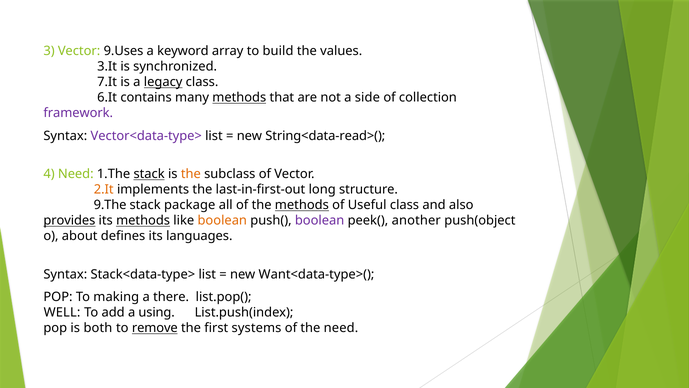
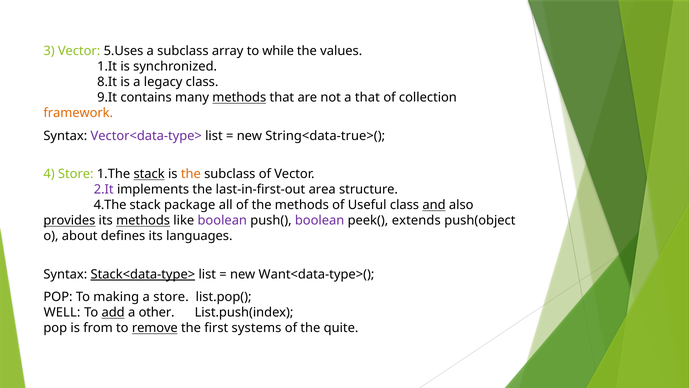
9.Uses: 9.Uses -> 5.Uses
a keyword: keyword -> subclass
build: build -> while
3.It: 3.It -> 1.It
7.It: 7.It -> 8.It
legacy underline: present -> none
6.It: 6.It -> 9.It
a side: side -> that
framework colour: purple -> orange
String<data-read>(: String<data-read>( -> String<data-true>(
4 Need: Need -> Store
2.It colour: orange -> purple
long: long -> area
9.The: 9.The -> 4.The
methods at (302, 205) underline: present -> none
and underline: none -> present
boolean at (222, 220) colour: orange -> purple
another: another -> extends
Stack<data-type> underline: none -> present
a there: there -> store
add underline: none -> present
using: using -> other
both: both -> from
the need: need -> quite
